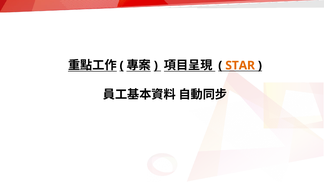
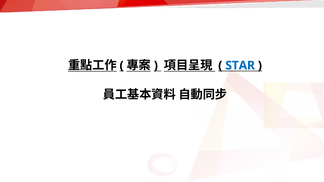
STAR colour: orange -> blue
